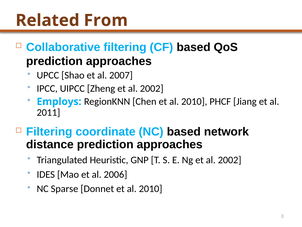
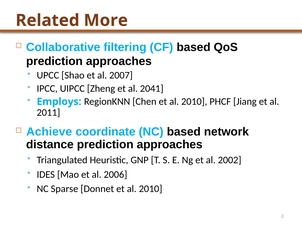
From: From -> More
Zheng et al 2002: 2002 -> 2041
Filtering at (49, 132): Filtering -> Achieve
